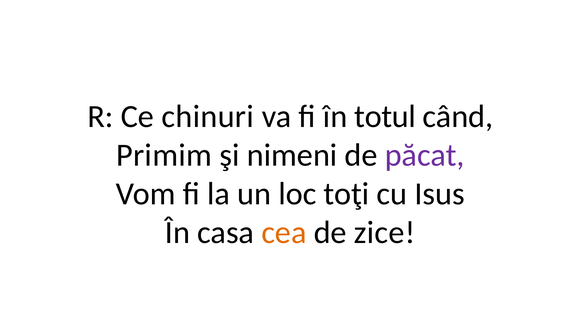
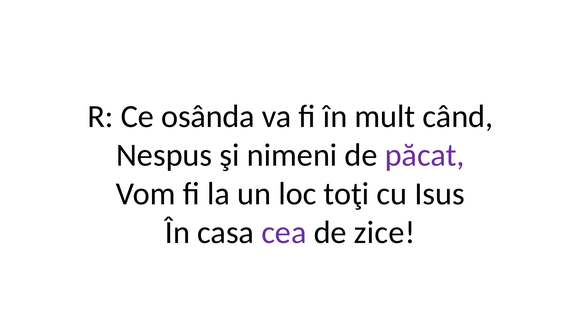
chinuri: chinuri -> osânda
totul: totul -> mult
Primim: Primim -> Nespus
cea colour: orange -> purple
